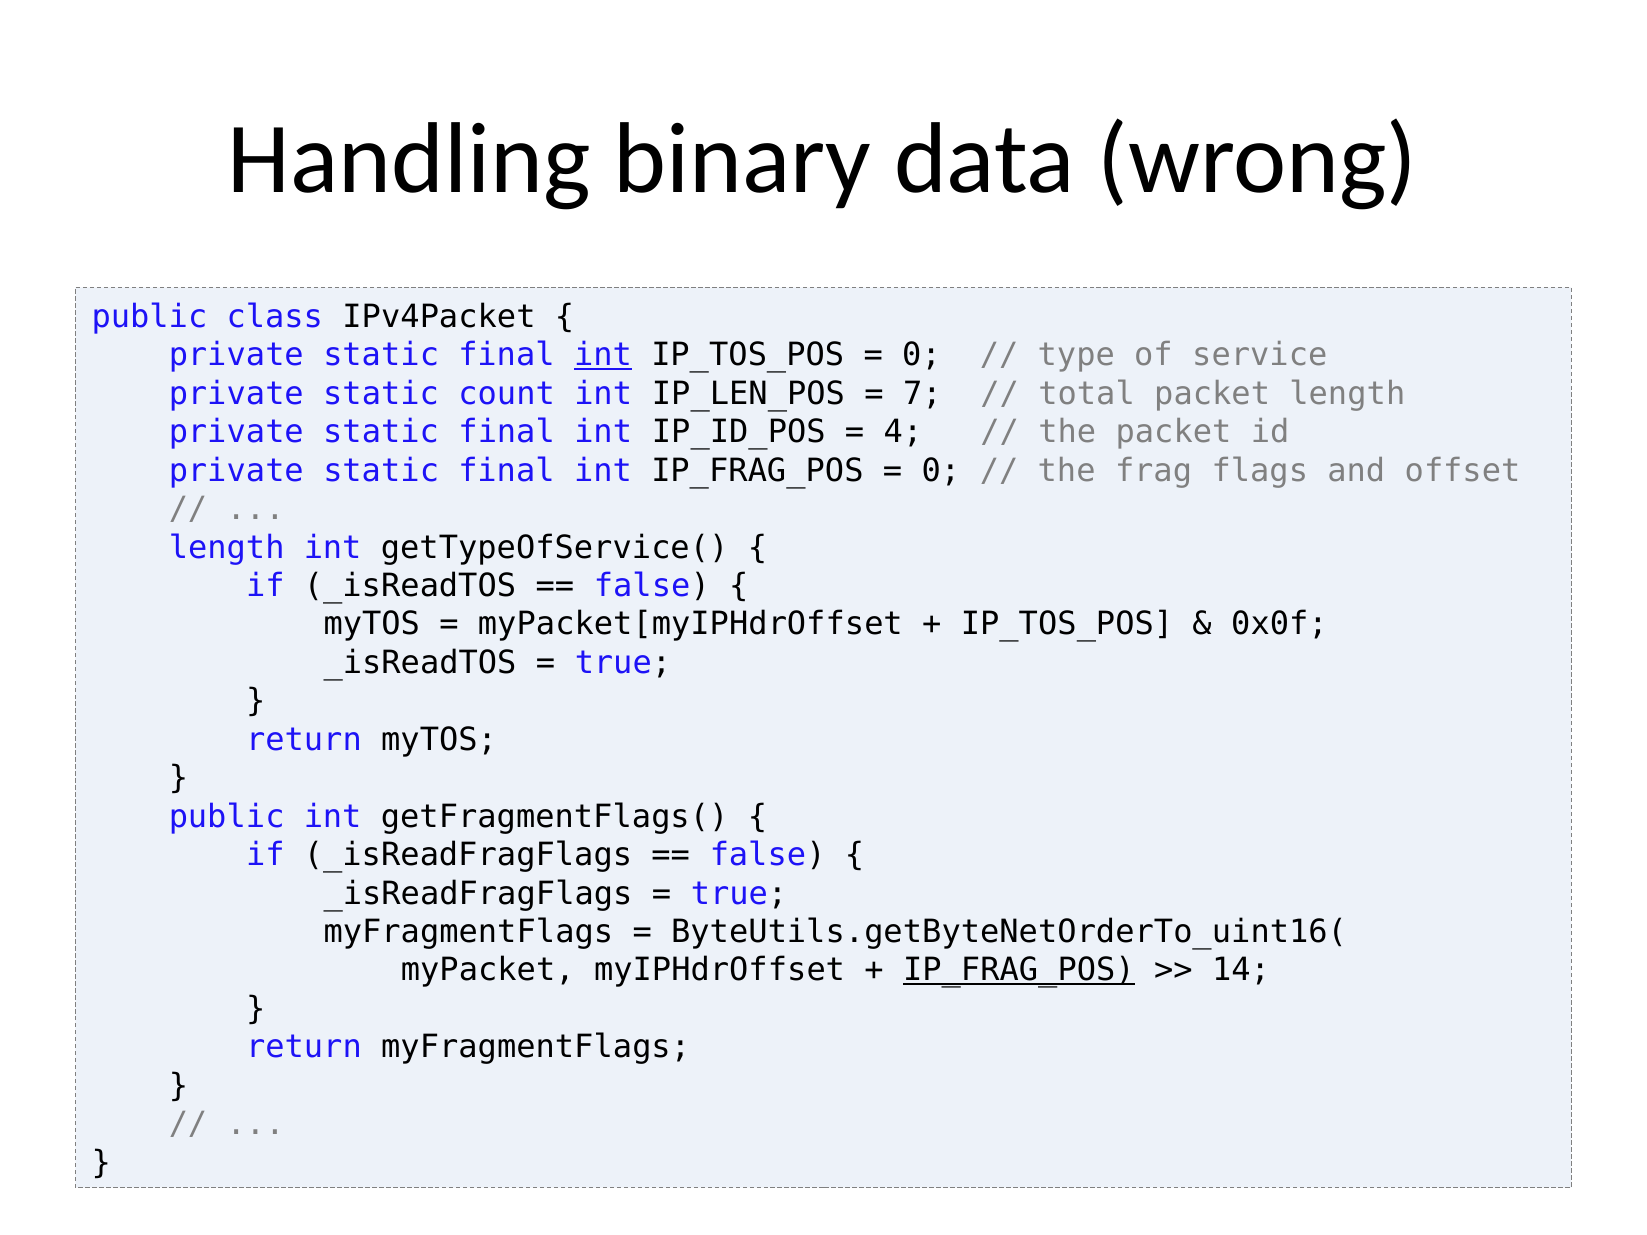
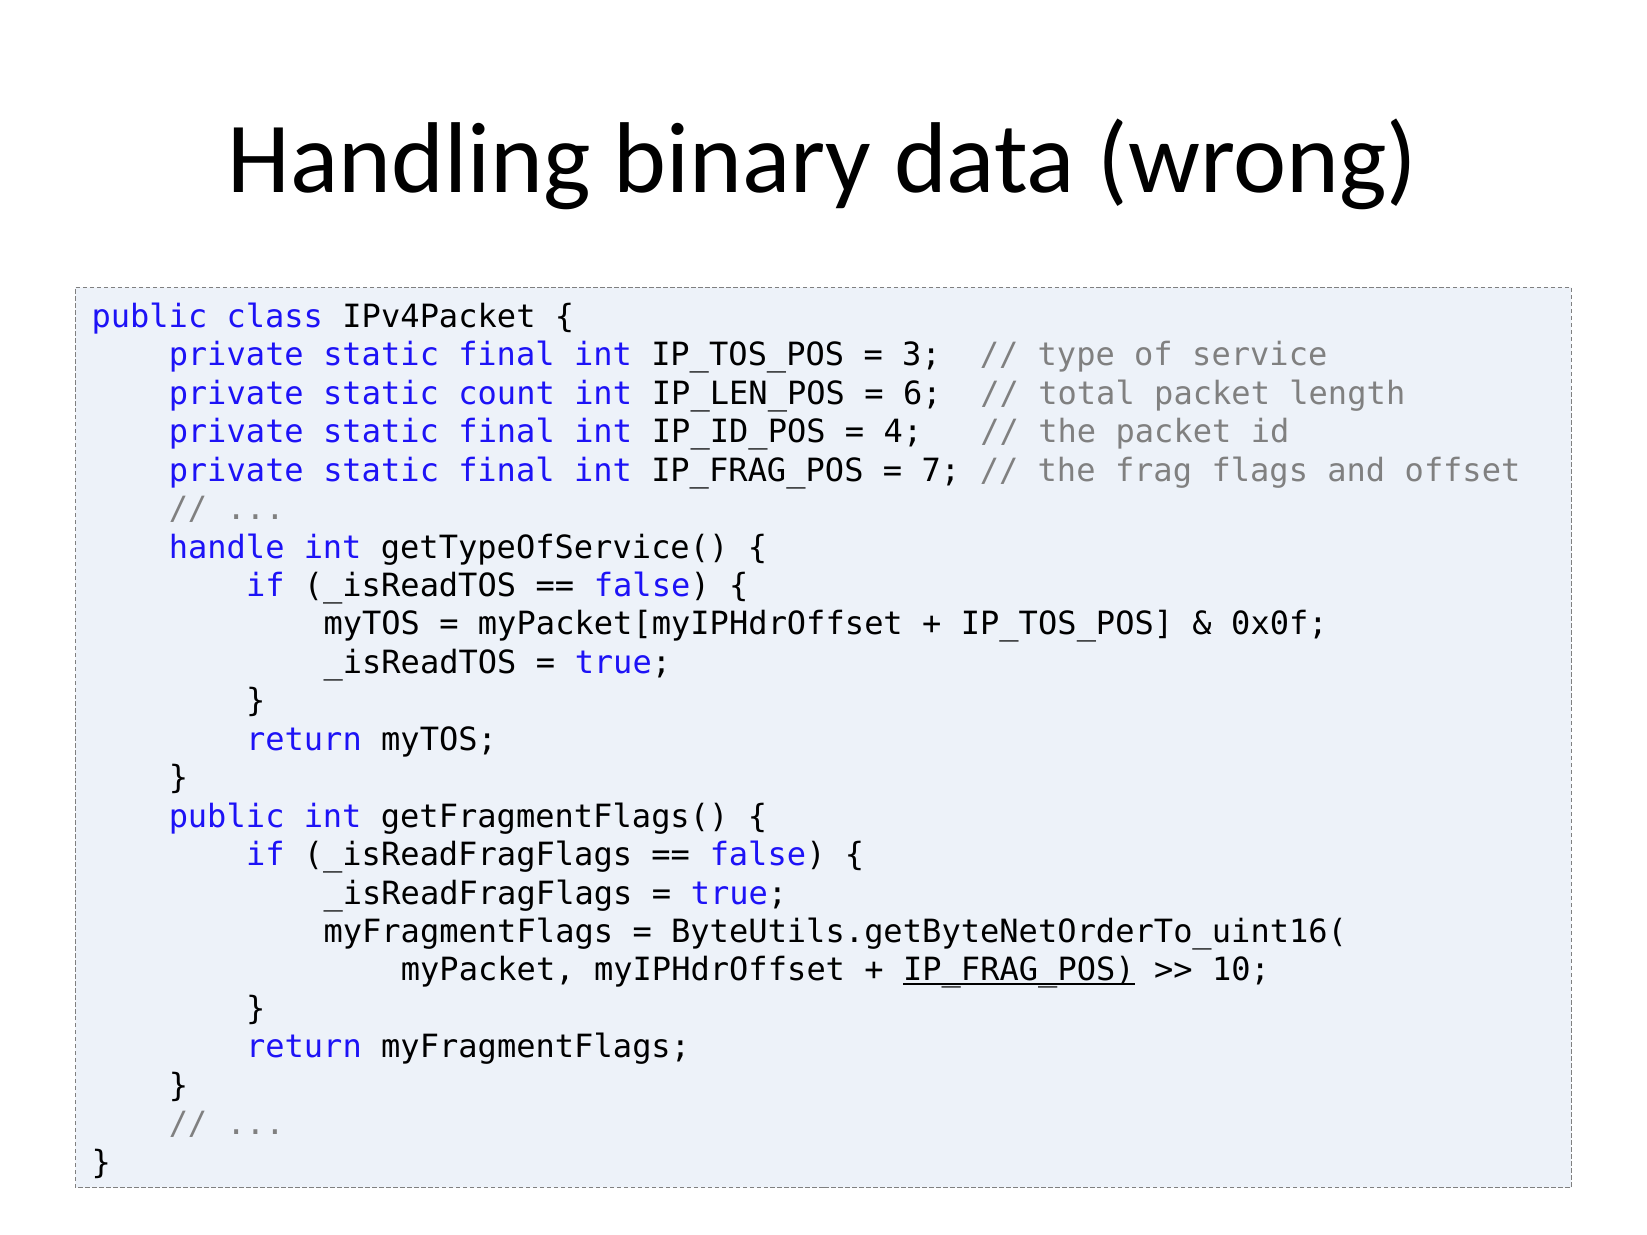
int at (603, 355) underline: present -> none
0 at (922, 355): 0 -> 3
7: 7 -> 6
0 at (941, 471): 0 -> 7
length at (227, 548): length -> handle
14: 14 -> 10
